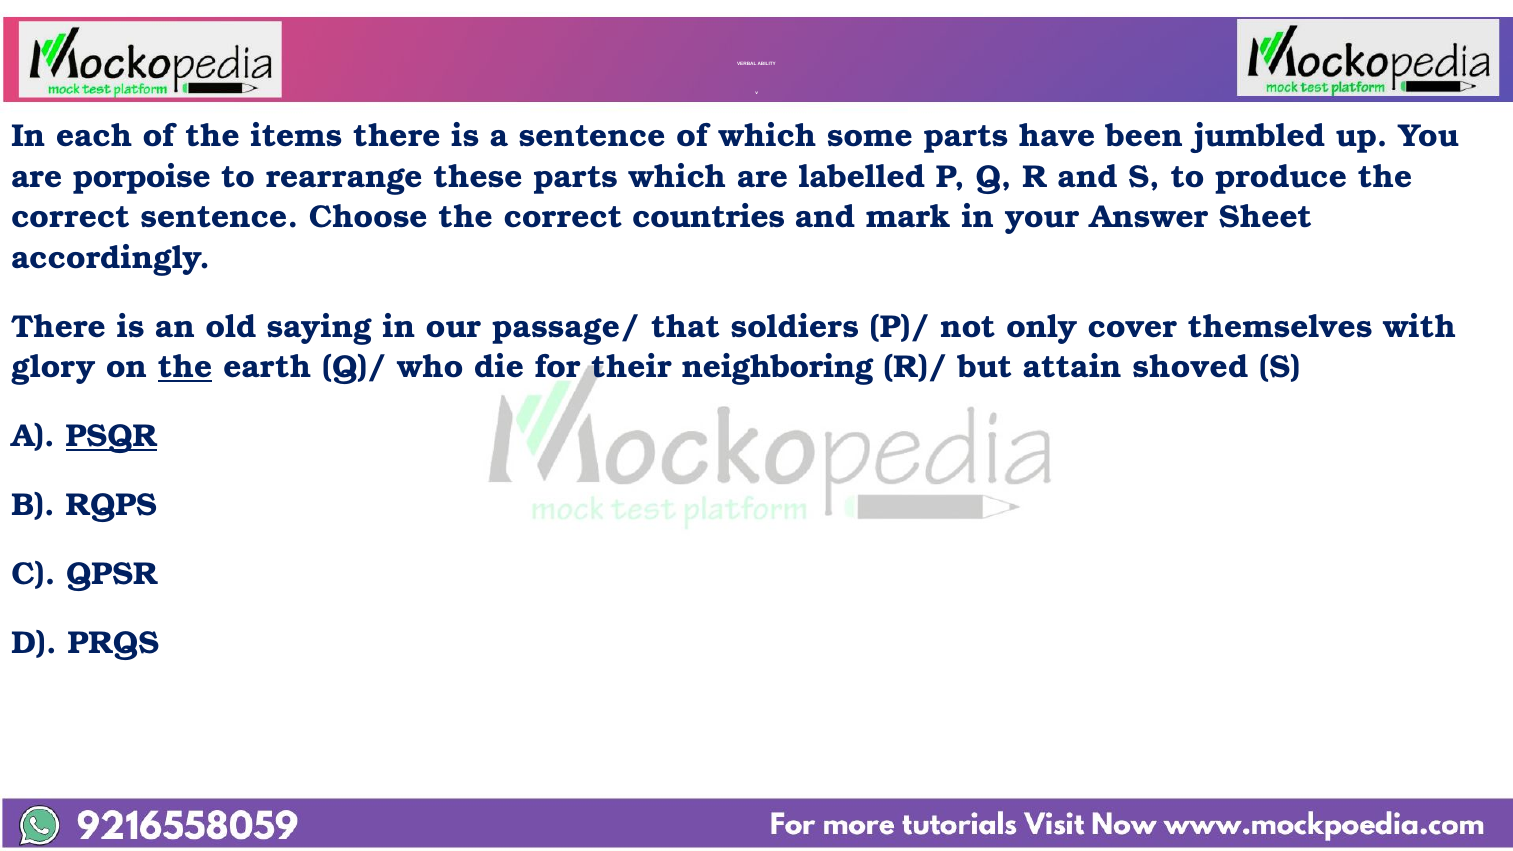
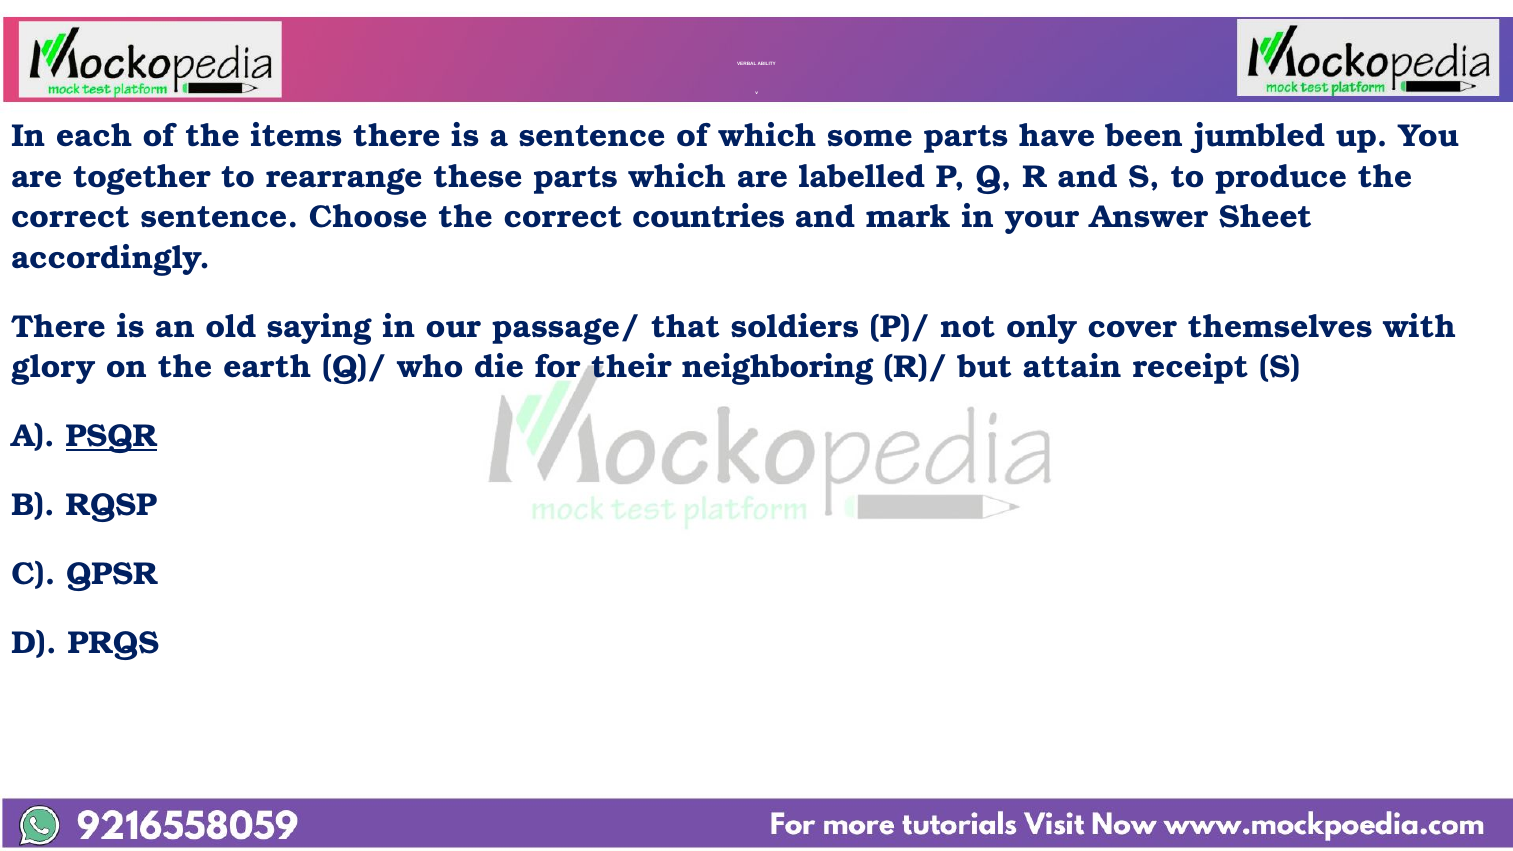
porpoise: porpoise -> together
the at (185, 367) underline: present -> none
shoved: shoved -> receipt
RQPS: RQPS -> RQSP
